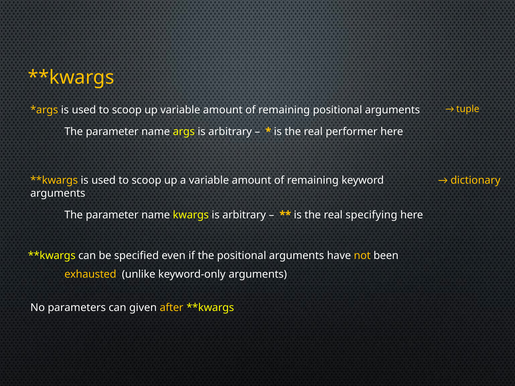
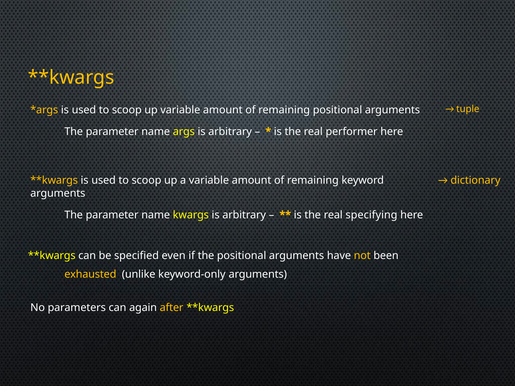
given: given -> again
